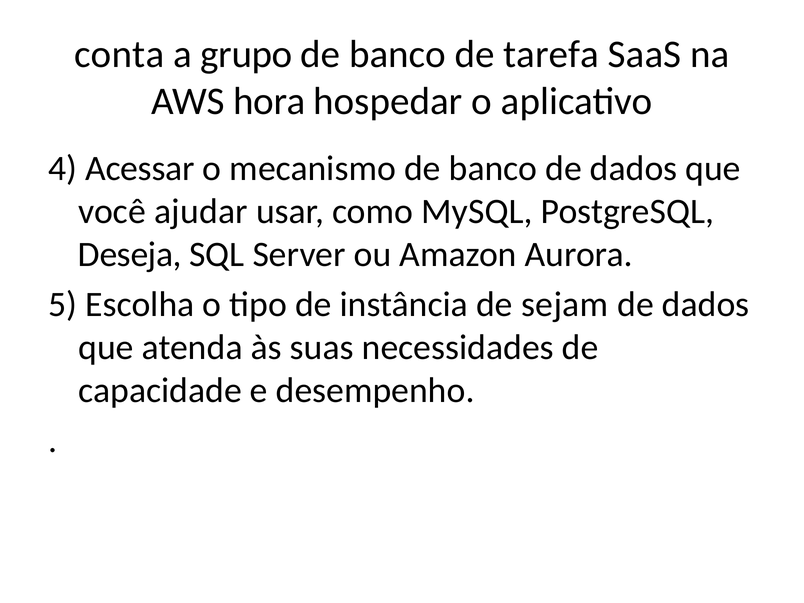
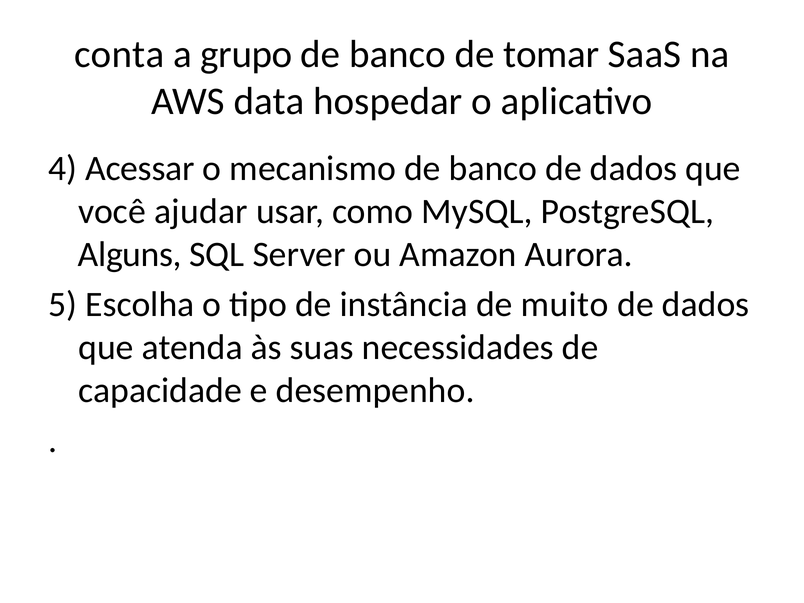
tarefa: tarefa -> tomar
hora: hora -> data
Deseja: Deseja -> Alguns
sejam: sejam -> muito
